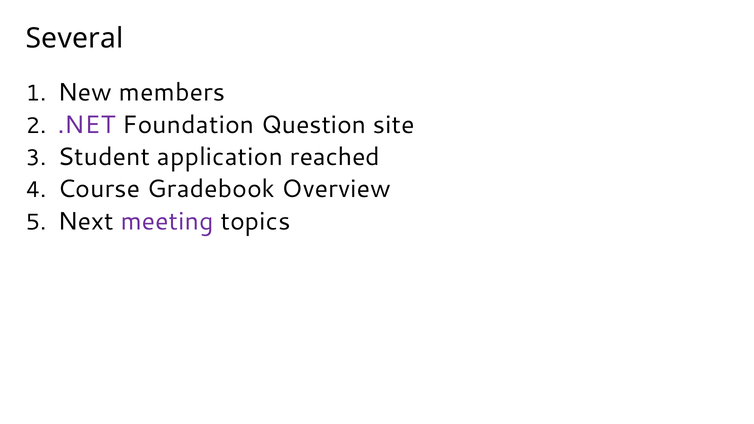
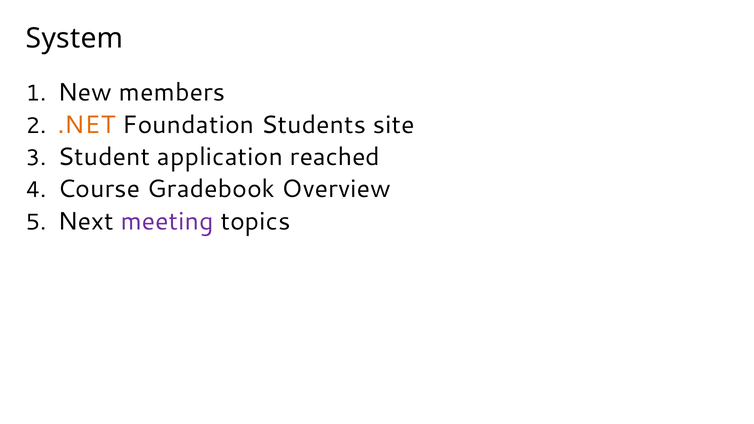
Several: Several -> System
.NET colour: purple -> orange
Question: Question -> Students
